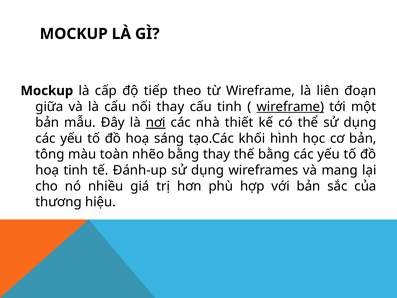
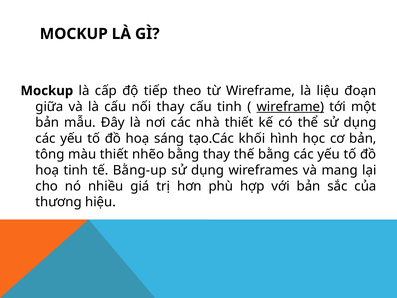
liên: liên -> liệu
nơi underline: present -> none
màu toàn: toàn -> thiết
Đánh-up: Đánh-up -> Bằng-up
